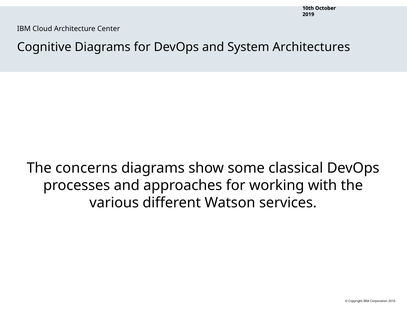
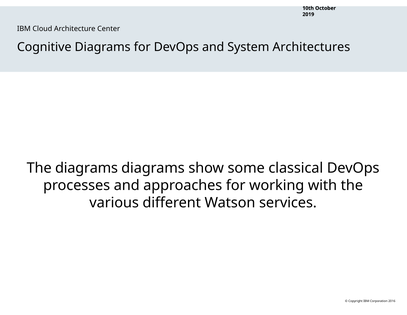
The concerns: concerns -> diagrams
